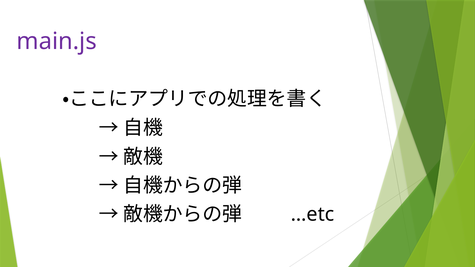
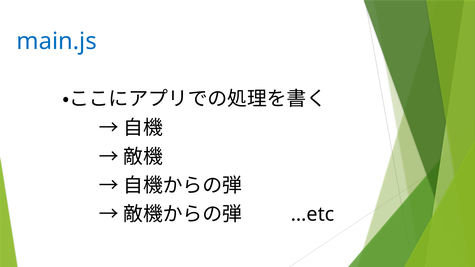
main.js colour: purple -> blue
